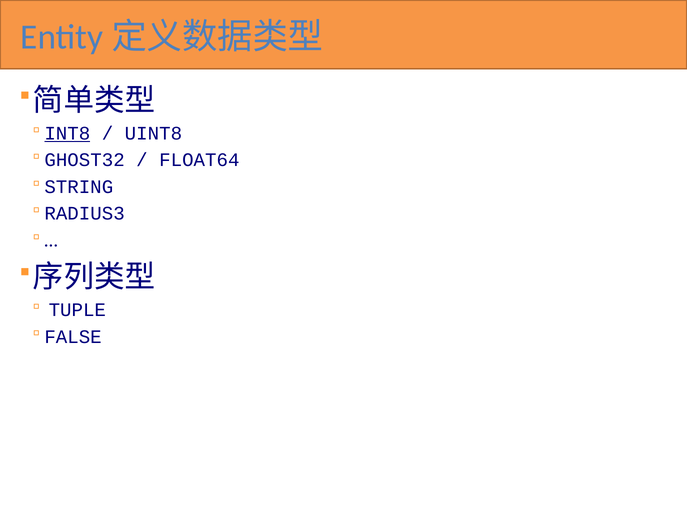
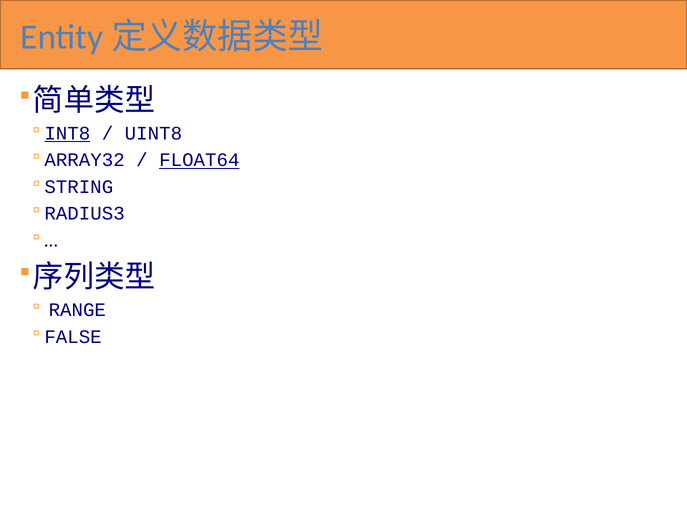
GHOST32: GHOST32 -> ARRAY32
FLOAT64 underline: none -> present
TUPLE: TUPLE -> RANGE
